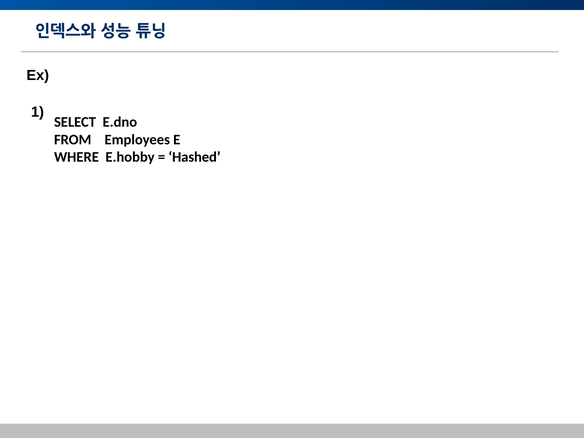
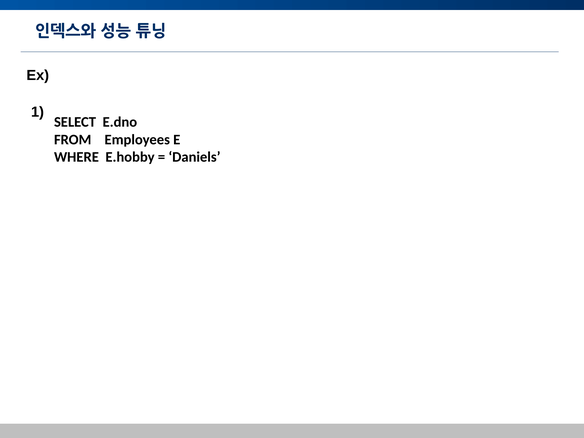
Hashed: Hashed -> Daniels
